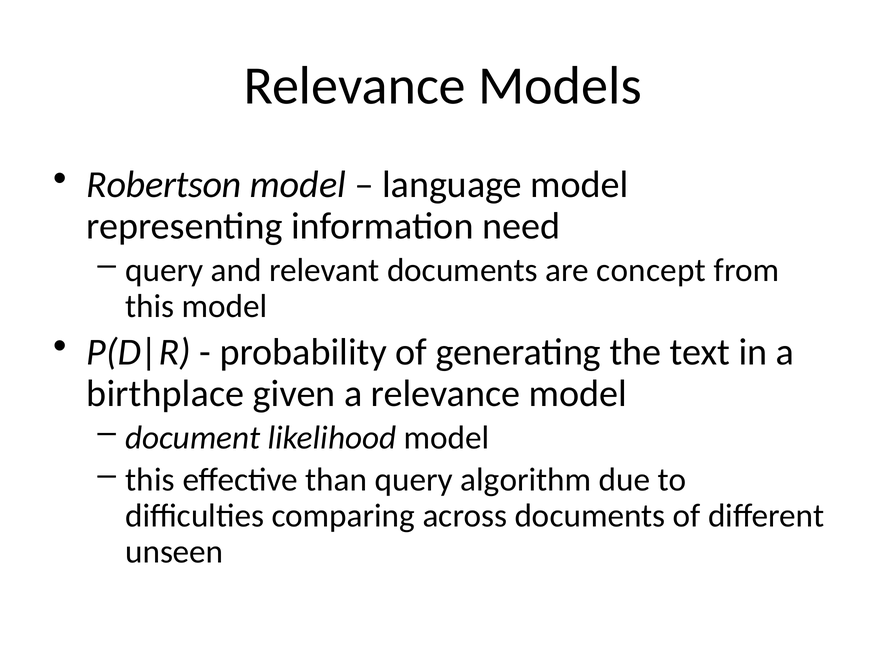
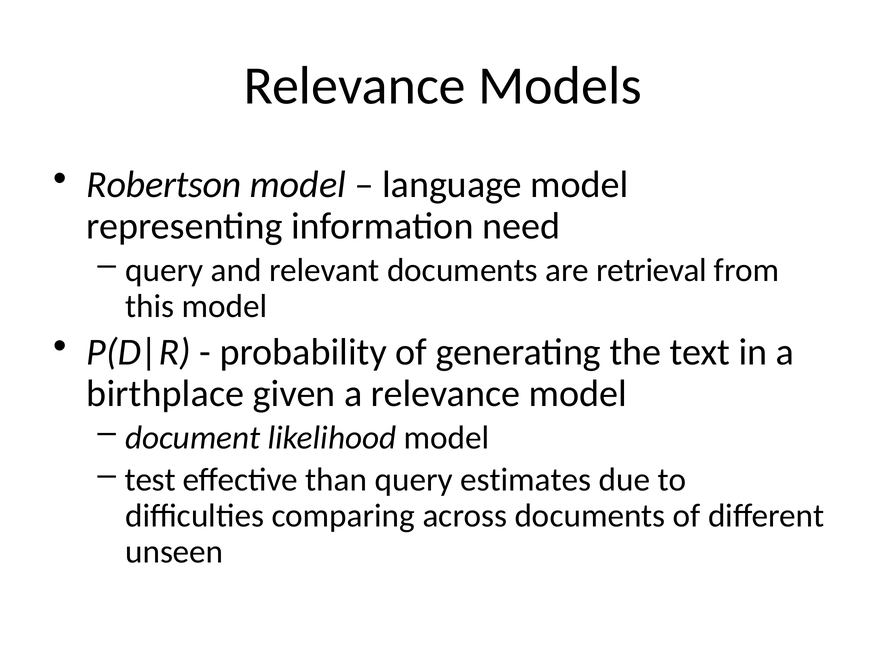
concept: concept -> retrieval
this at (150, 480): this -> test
algorithm: algorithm -> estimates
